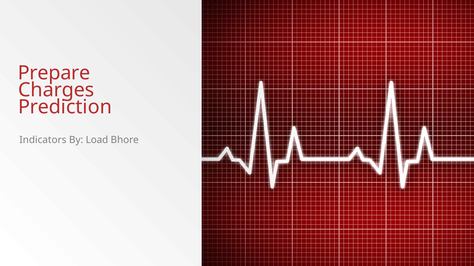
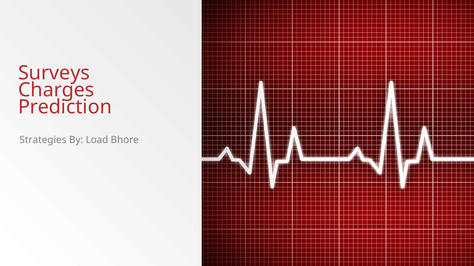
Prepare: Prepare -> Surveys
Indicators: Indicators -> Strategies
